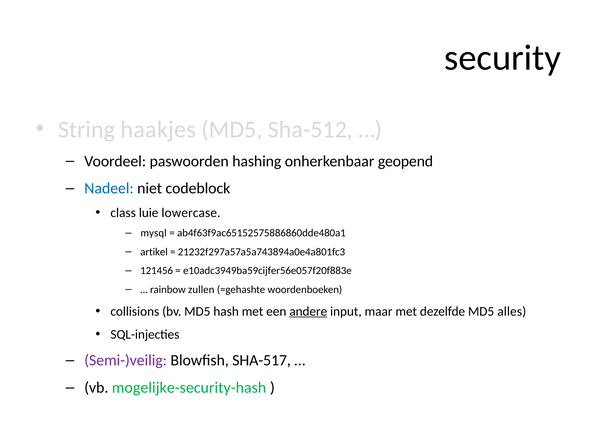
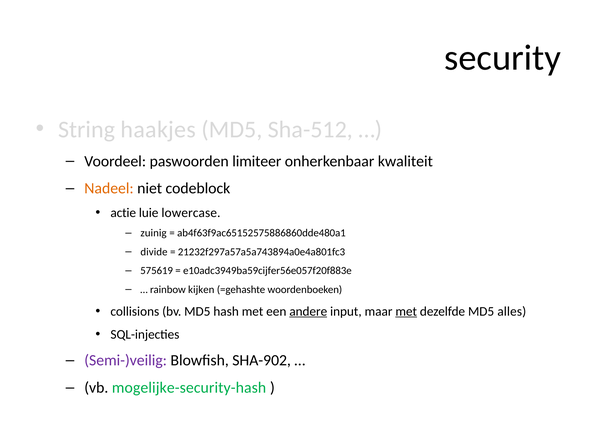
hashing: hashing -> limiteer
geopend: geopend -> kwaliteit
Nadeel colour: blue -> orange
class: class -> actie
mysql: mysql -> zuinig
artikel: artikel -> divide
121456: 121456 -> 575619
zullen: zullen -> kijken
met at (406, 311) underline: none -> present
SHA-517: SHA-517 -> SHA-902
